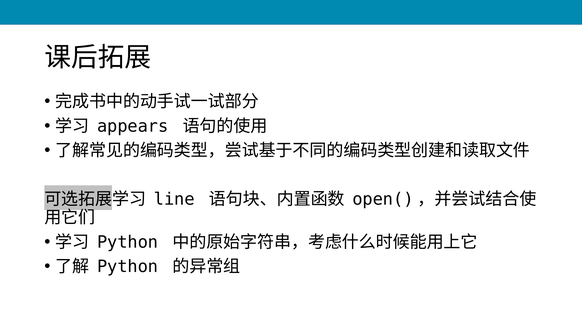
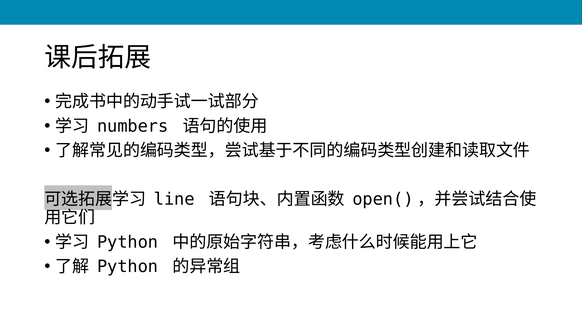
appears: appears -> numbers
